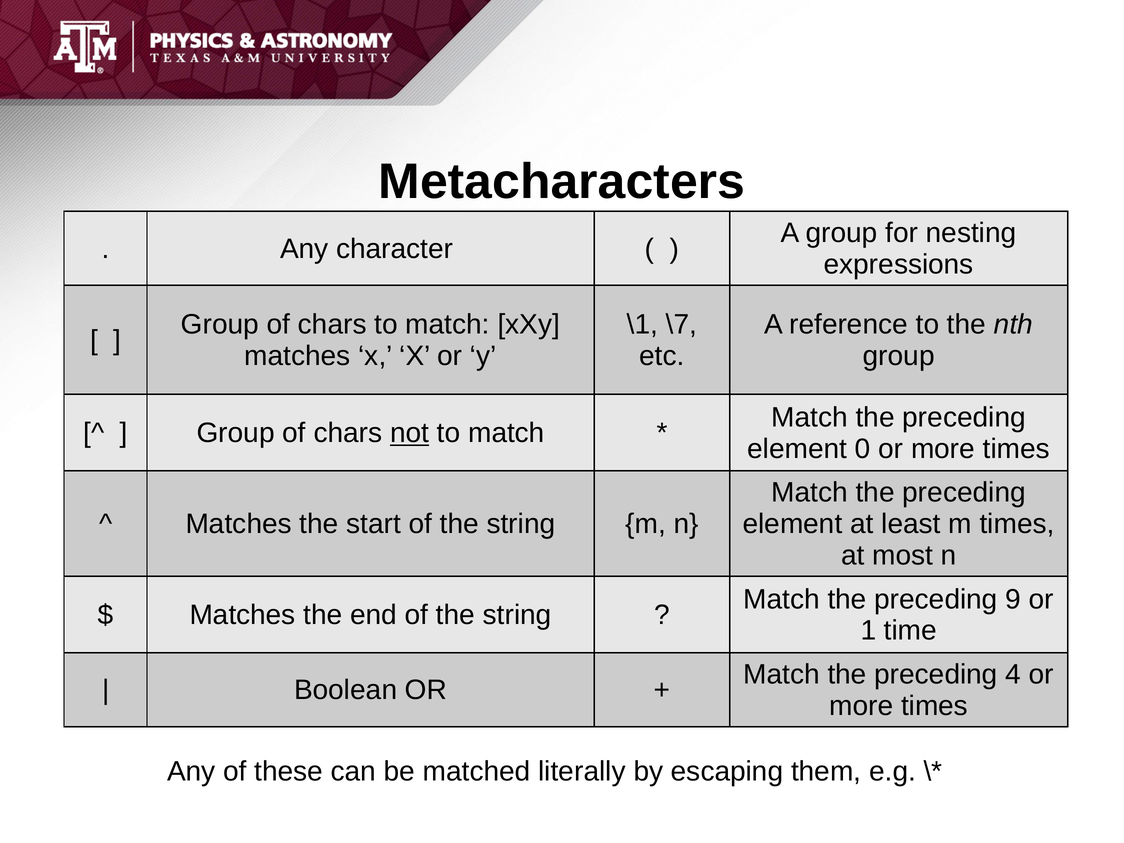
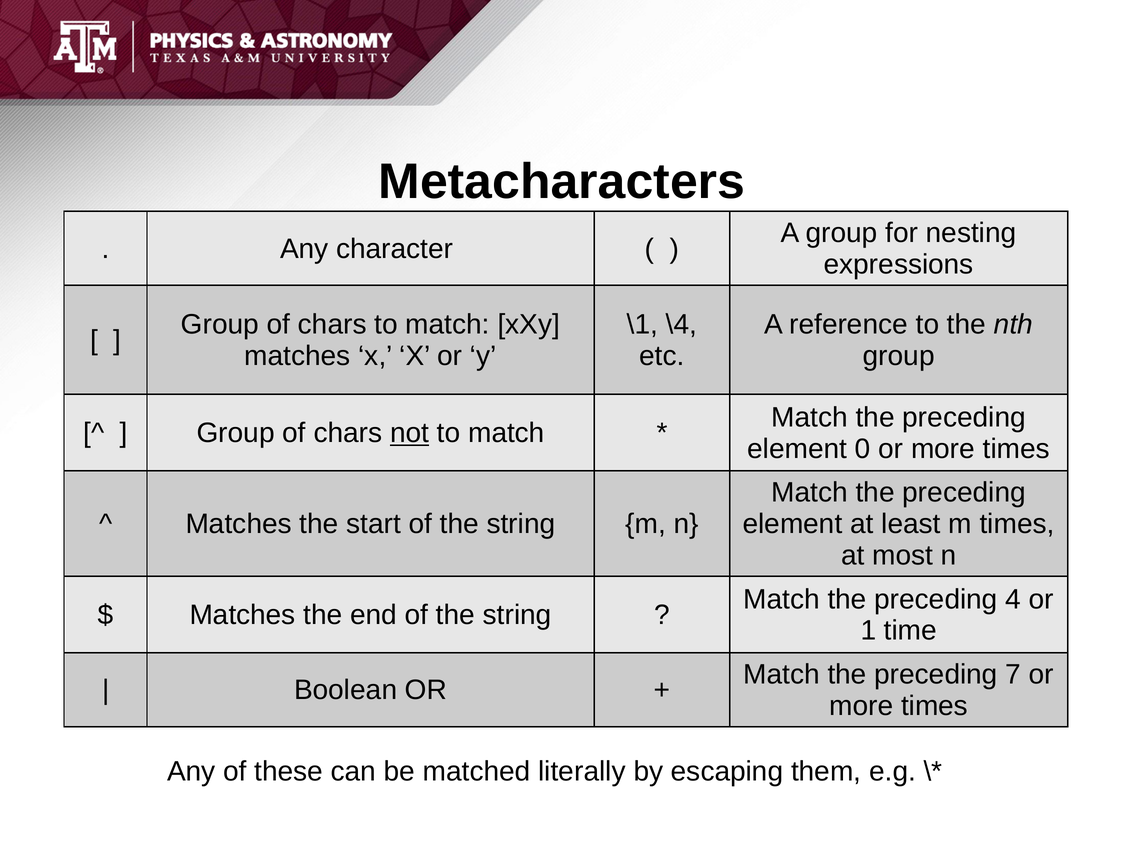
\7: \7 -> \4
9: 9 -> 4
4: 4 -> 7
